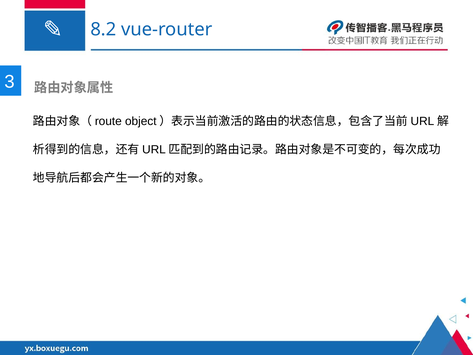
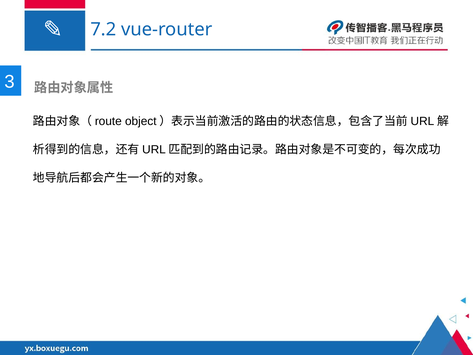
8.2: 8.2 -> 7.2
